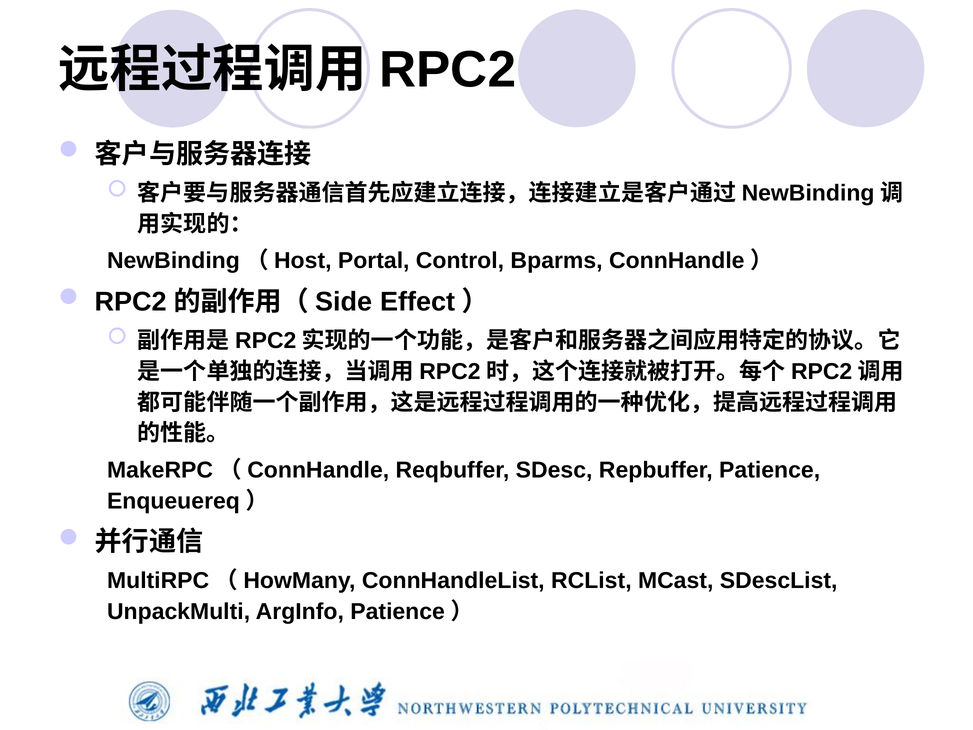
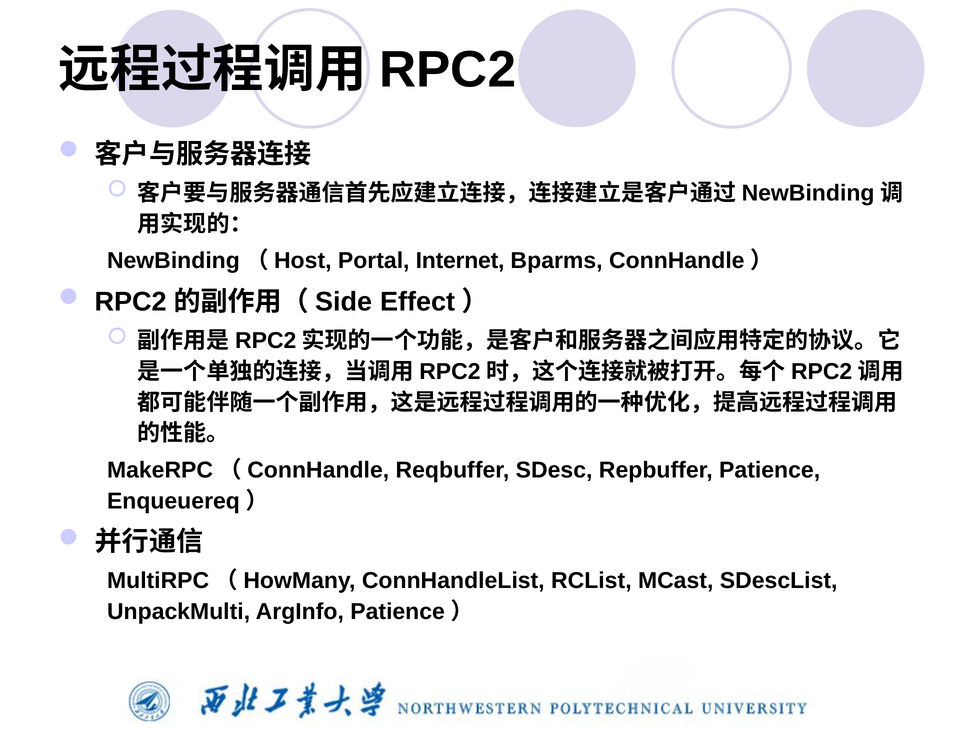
Control: Control -> Internet
